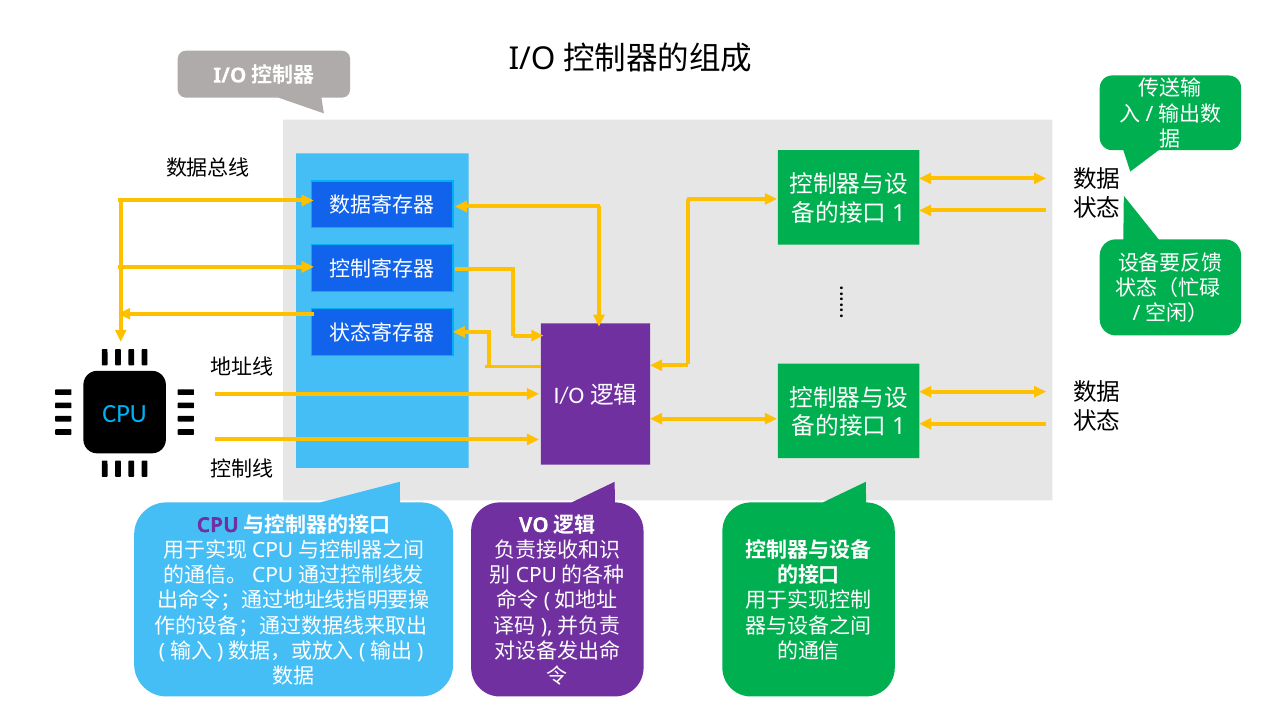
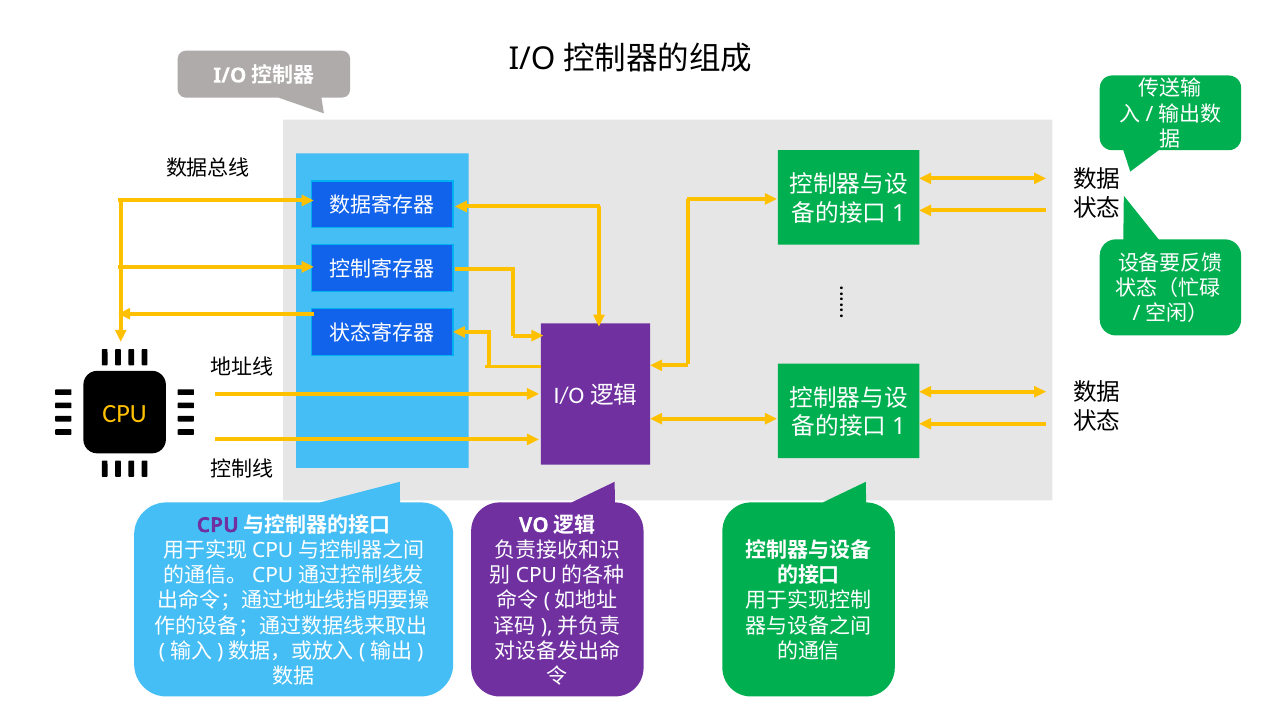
CPU at (125, 414) colour: light blue -> yellow
